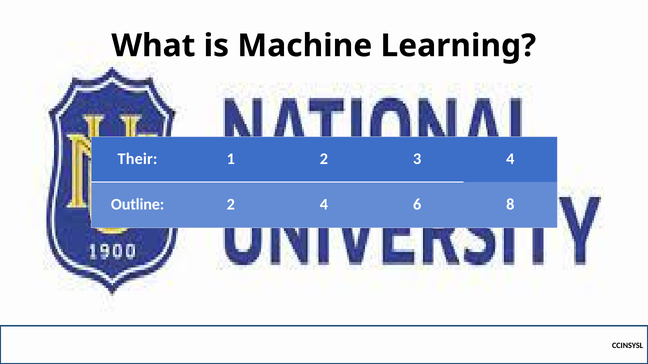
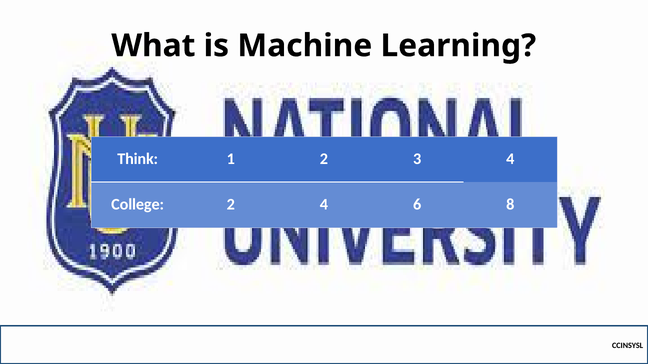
Their: Their -> Think
Outline: Outline -> College
